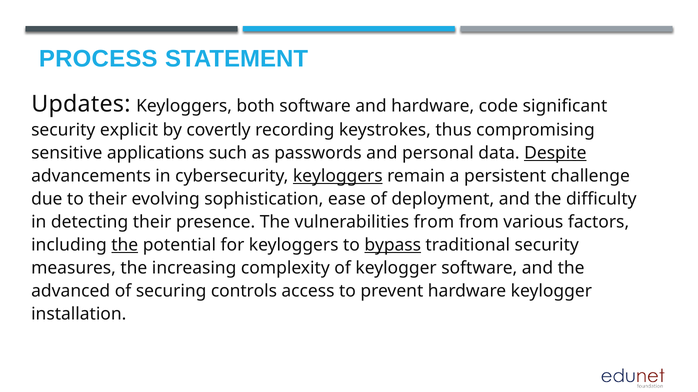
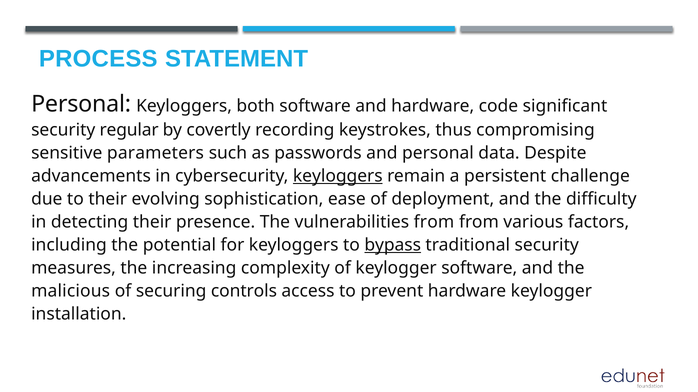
Updates at (81, 104): Updates -> Personal
explicit: explicit -> regular
applications: applications -> parameters
Despite underline: present -> none
the at (125, 245) underline: present -> none
advanced: advanced -> malicious
